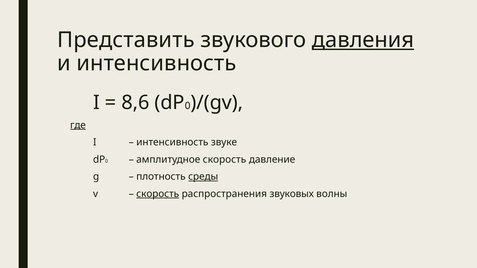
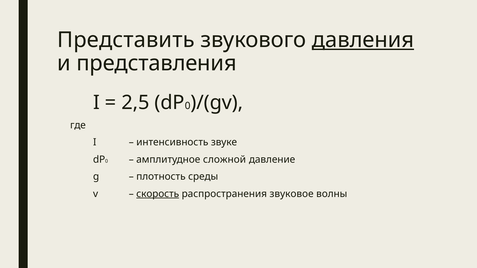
и интенсивность: интенсивность -> представления
8,6: 8,6 -> 2,5
где underline: present -> none
амплитудное скорость: скорость -> сложной
среды underline: present -> none
звуковых: звуковых -> звуковое
